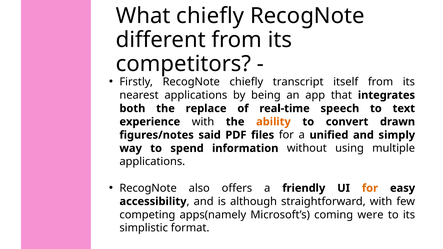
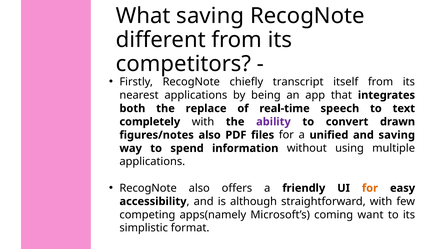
What chiefly: chiefly -> saving
experience: experience -> completely
ability colour: orange -> purple
figures/notes said: said -> also
and simply: simply -> saving
were: were -> want
